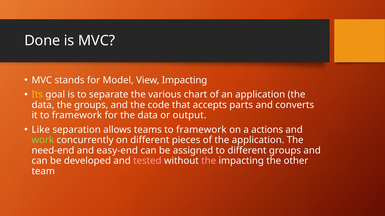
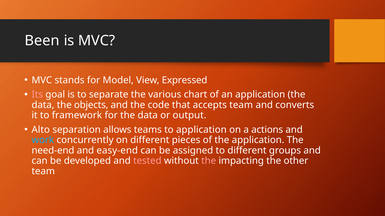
Done: Done -> Been
View Impacting: Impacting -> Expressed
Its colour: yellow -> pink
the groups: groups -> objects
accepts parts: parts -> team
Like: Like -> Alto
teams to framework: framework -> application
work colour: light green -> light blue
